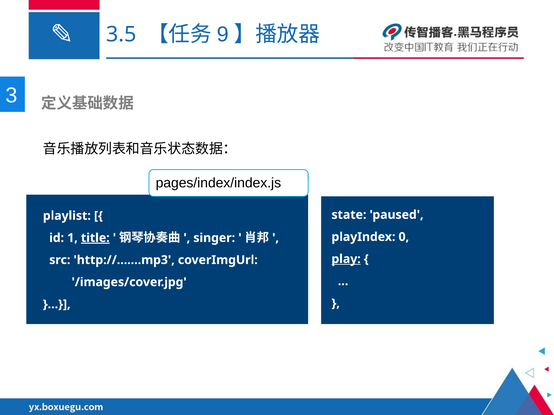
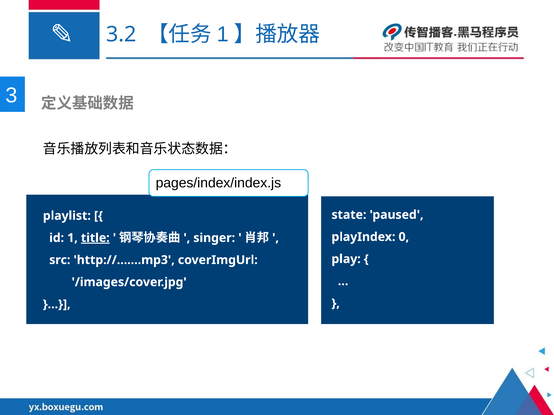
3.5: 3.5 -> 3.2
9 at (223, 34): 9 -> 1
play underline: present -> none
